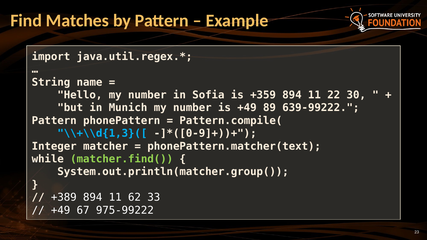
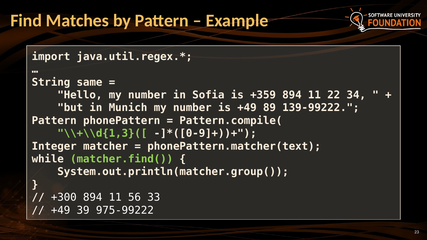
name: name -> same
30: 30 -> 34
639-99222: 639-99222 -> 139-99222
\\+\\d{1,3}([ colour: light blue -> light green
+389: +389 -> +300
62: 62 -> 56
67: 67 -> 39
